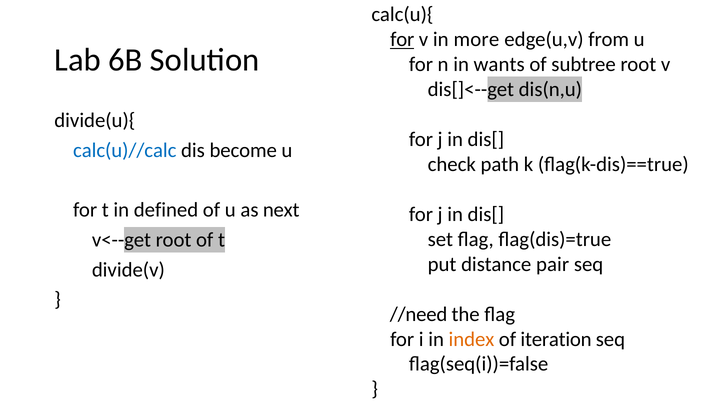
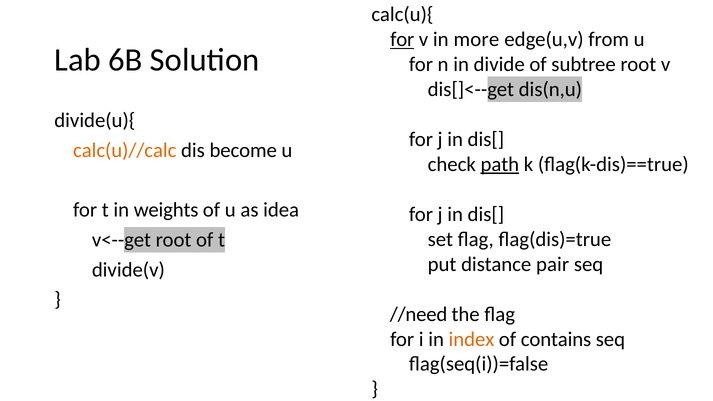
wants: wants -> divide
calc(u)//calc colour: blue -> orange
path underline: none -> present
defined: defined -> weights
next: next -> idea
iteration: iteration -> contains
